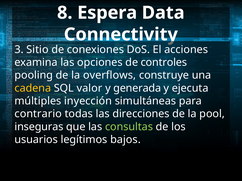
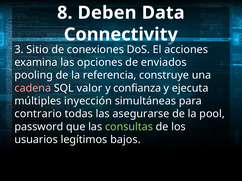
Espera: Espera -> Deben
controles: controles -> enviados
overflows: overflows -> referencia
cadena colour: yellow -> pink
generada: generada -> confianza
direcciones: direcciones -> asegurarse
inseguras: inseguras -> password
